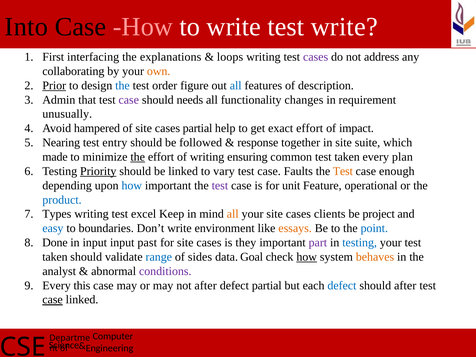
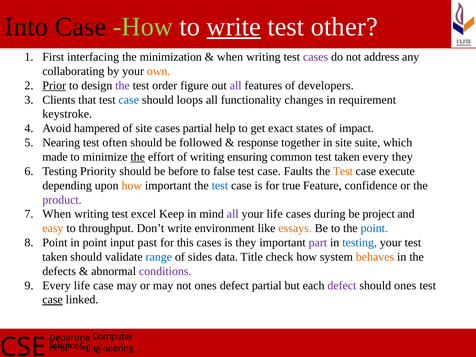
How at (143, 27) colour: pink -> light green
write at (234, 27) underline: none -> present
test write: write -> other
explanations: explanations -> minimization
loops at (230, 57): loops -> when
the at (123, 86) colour: blue -> purple
all at (236, 86) colour: blue -> purple
description: description -> developers
Admin: Admin -> Clients
case at (129, 100) colour: purple -> blue
needs: needs -> loops
unusually: unusually -> keystroke
exact effort: effort -> states
entry: entry -> often
every plan: plan -> they
Priority underline: present -> none
be linked: linked -> before
vary: vary -> false
enough: enough -> execute
how at (132, 185) colour: blue -> orange
test at (220, 185) colour: purple -> blue
unit: unit -> true
operational: operational -> confidence
product colour: blue -> purple
Types at (57, 214): Types -> When
all at (233, 214) colour: orange -> purple
your site: site -> life
clients: clients -> during
easy colour: blue -> orange
boundaries: boundaries -> throughput
Done at (55, 243): Done -> Point
in input: input -> point
for site: site -> this
Goal: Goal -> Title
how at (307, 257) underline: present -> none
analyst: analyst -> defects
Every this: this -> life
not after: after -> ones
defect at (342, 285) colour: blue -> purple
should after: after -> ones
